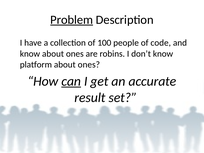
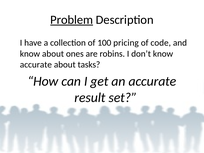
people: people -> pricing
platform at (36, 65): platform -> accurate
ones at (89, 65): ones -> tasks
can underline: present -> none
